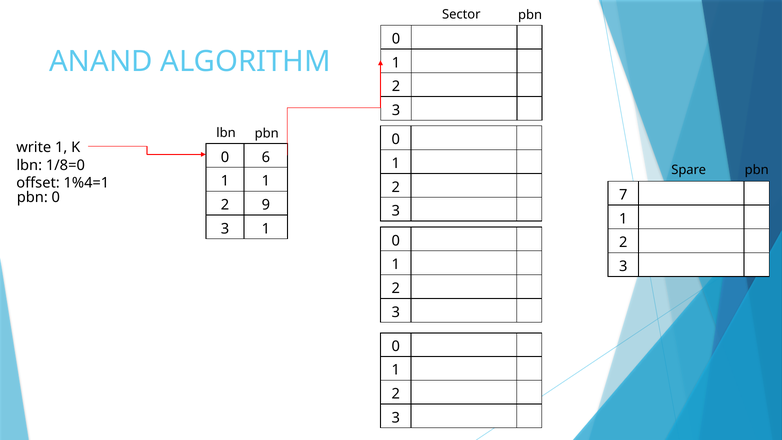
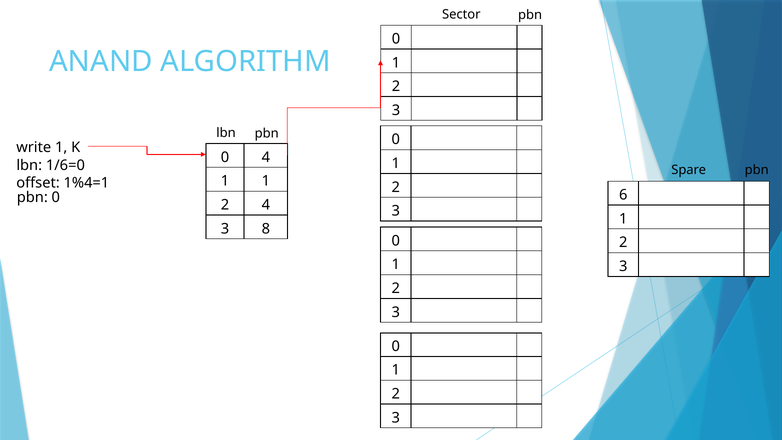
0 6: 6 -> 4
1/8=0: 1/8=0 -> 1/6=0
7: 7 -> 6
2 9: 9 -> 4
3 1: 1 -> 8
